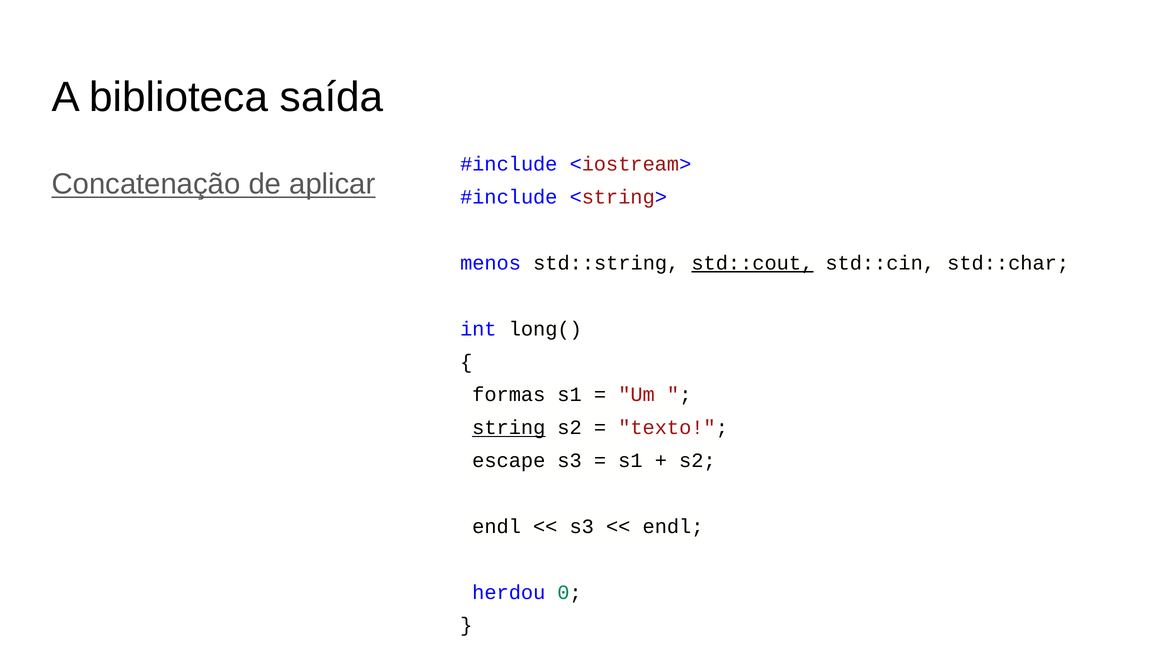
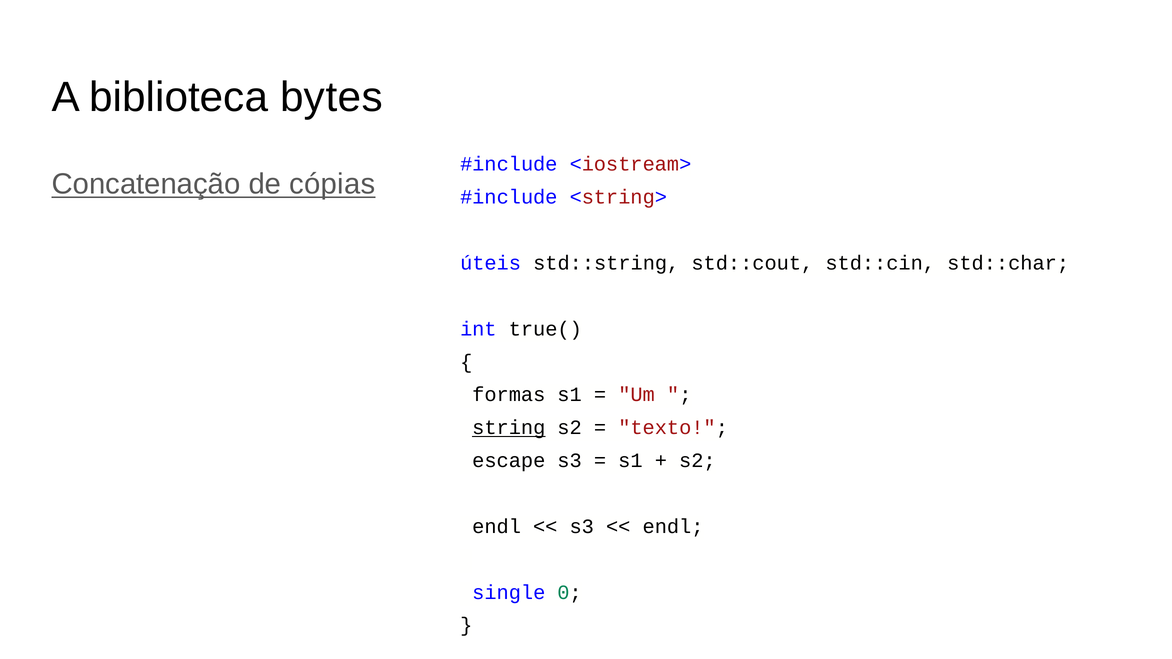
saída: saída -> bytes
aplicar: aplicar -> cópias
menos: menos -> úteis
std::cout underline: present -> none
long(: long( -> true(
herdou: herdou -> single
